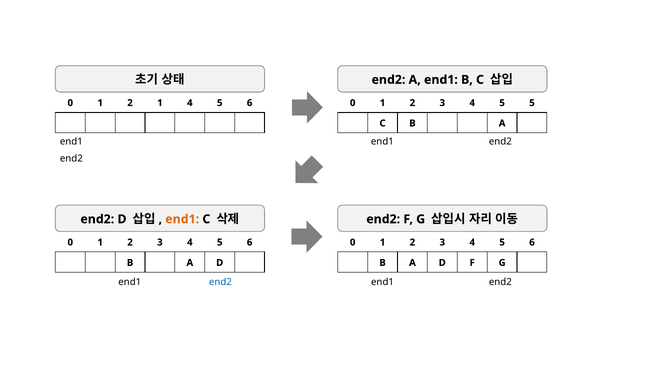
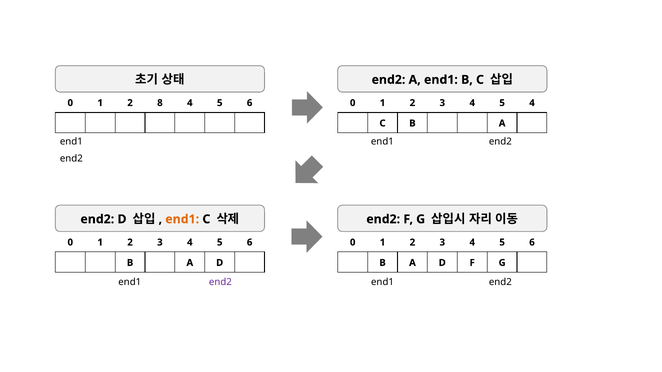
2 1: 1 -> 8
5 5: 5 -> 4
end2 at (220, 282) colour: blue -> purple
